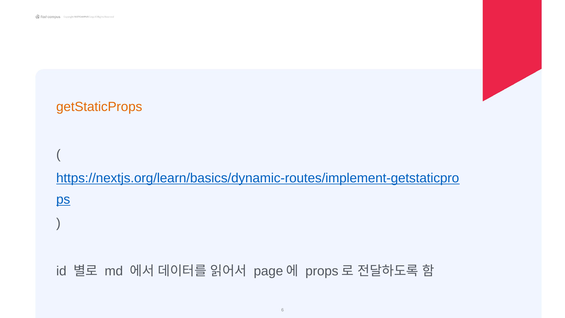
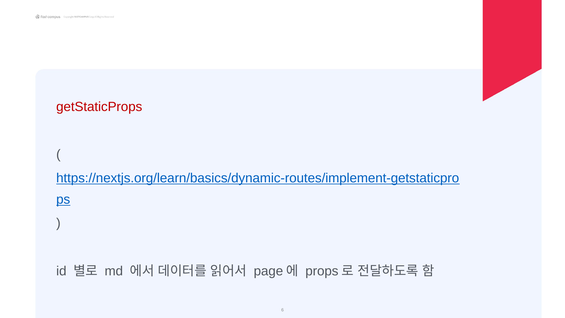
getStaticProps colour: orange -> red
